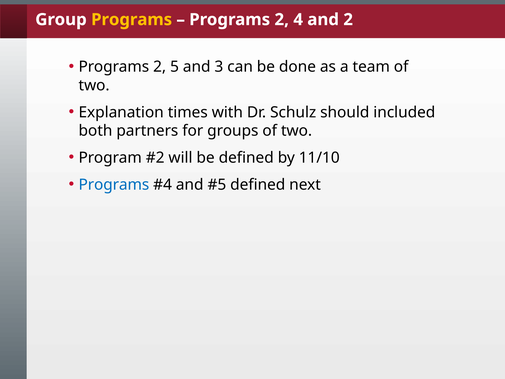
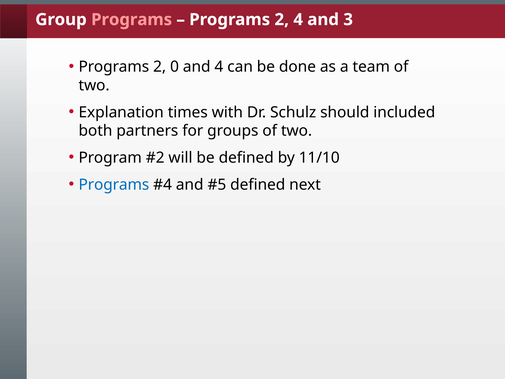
Programs at (132, 20) colour: yellow -> pink
and 2: 2 -> 3
5: 5 -> 0
and 3: 3 -> 4
